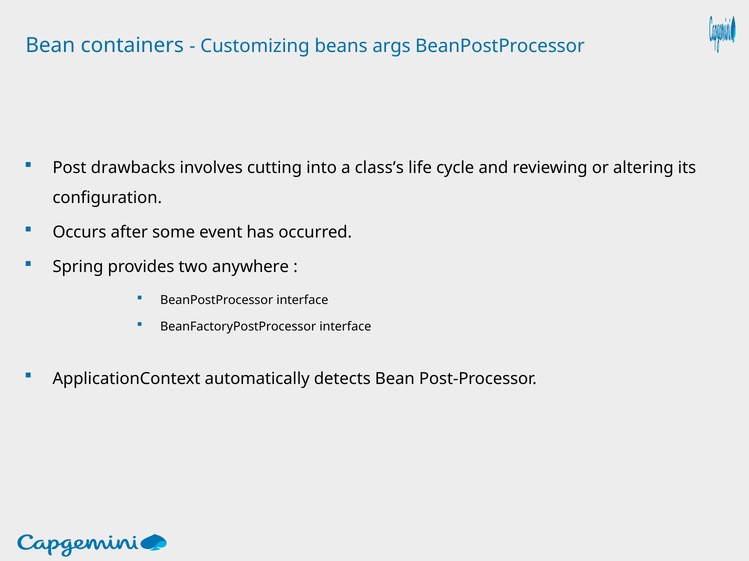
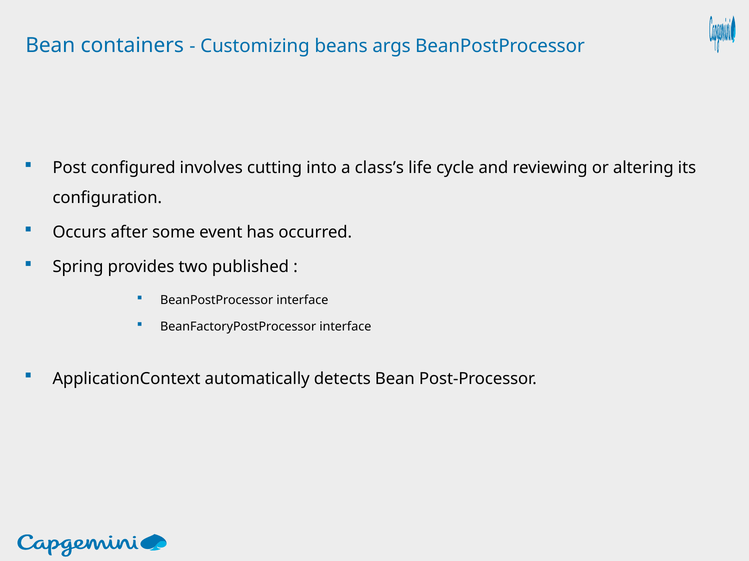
drawbacks: drawbacks -> configured
anywhere: anywhere -> published
